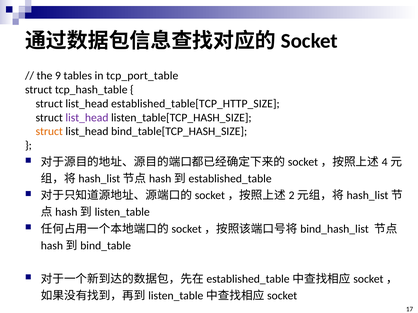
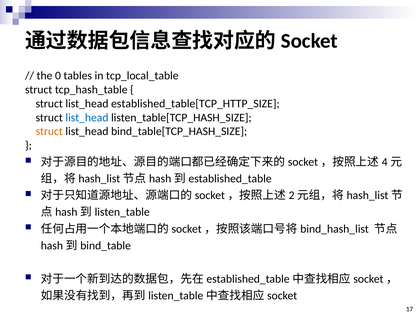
9: 9 -> 0
tcp_port_table: tcp_port_table -> tcp_local_table
list_head at (87, 118) colour: purple -> blue
